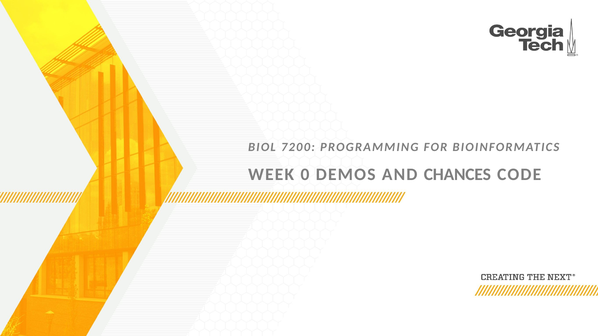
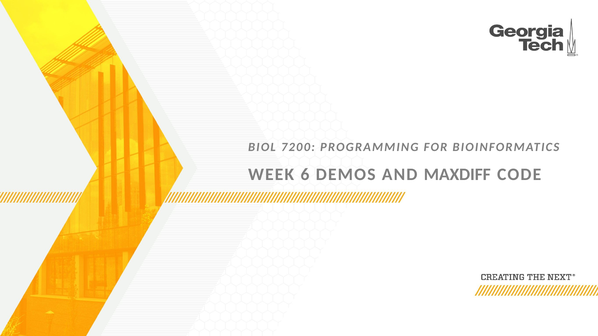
0: 0 -> 6
CHANCES: CHANCES -> MAXDIFF
